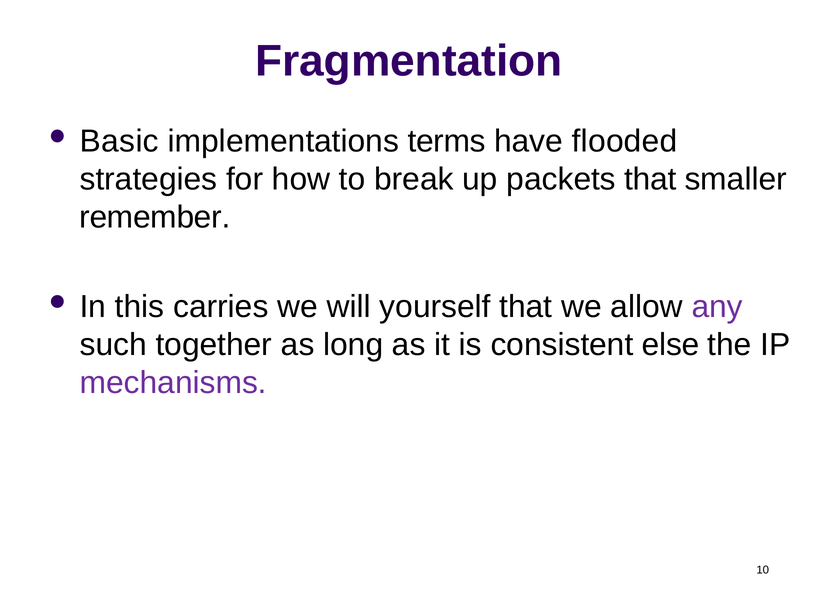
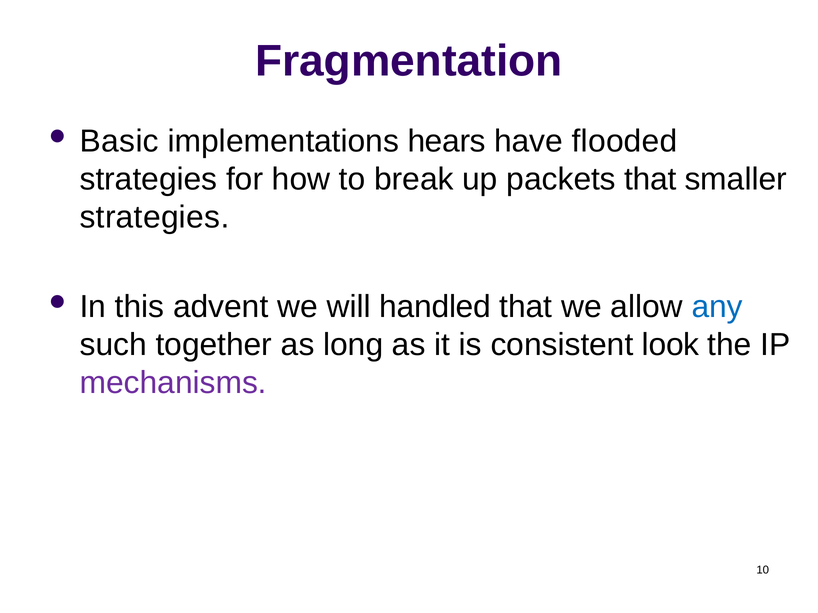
terms: terms -> hears
remember at (155, 218): remember -> strategies
carries: carries -> advent
yourself: yourself -> handled
any colour: purple -> blue
else: else -> look
